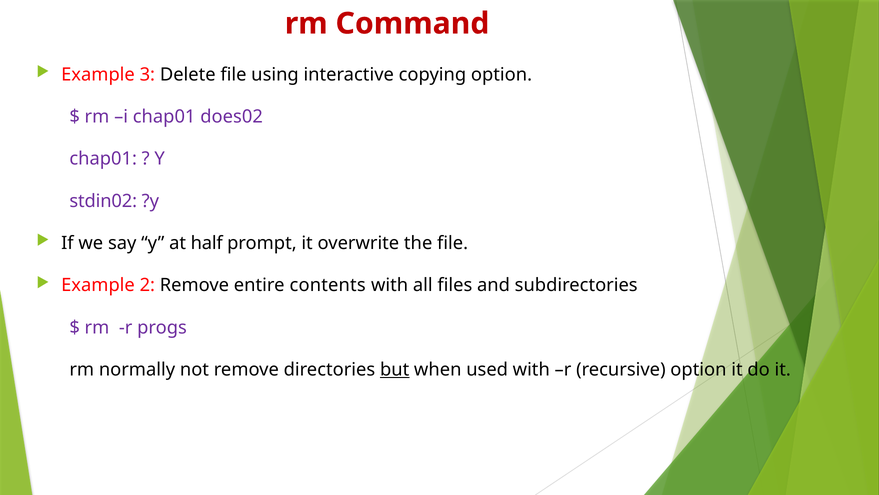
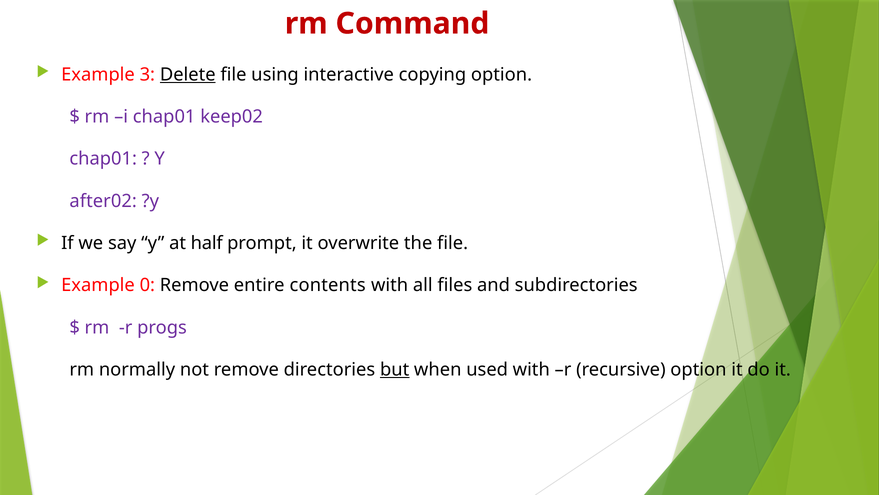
Delete underline: none -> present
does02: does02 -> keep02
stdin02: stdin02 -> after02
2: 2 -> 0
